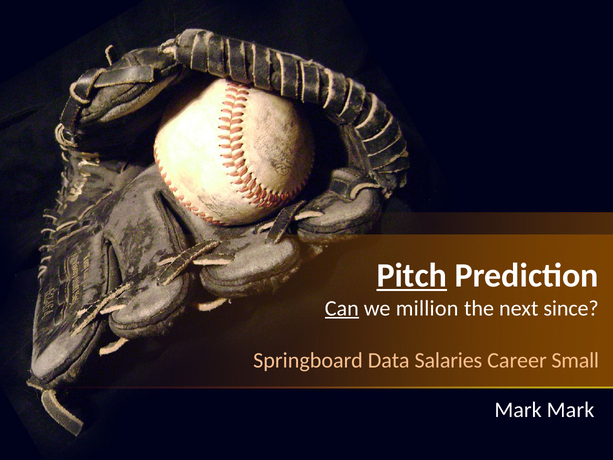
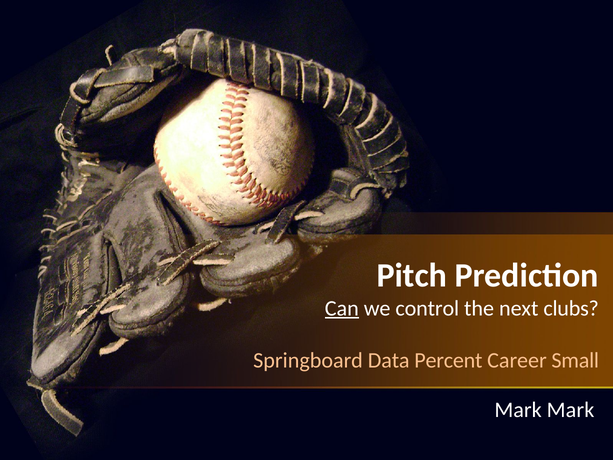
Pitch underline: present -> none
million: million -> control
since: since -> clubs
Salaries: Salaries -> Percent
